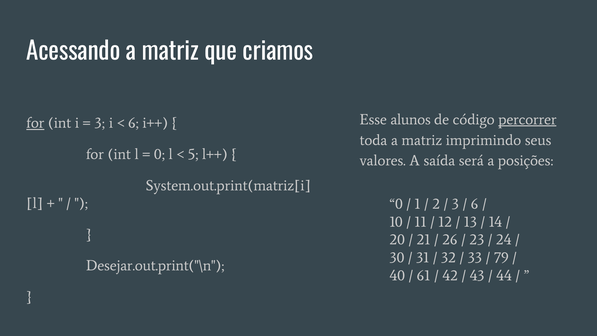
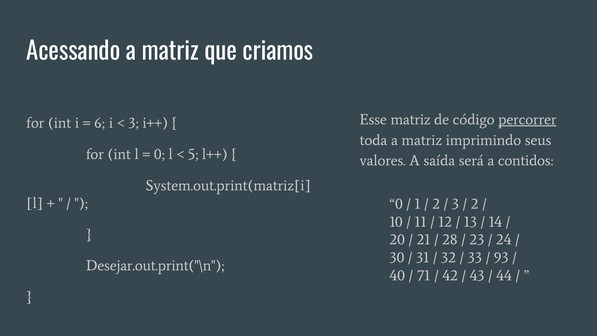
Esse alunos: alunos -> matriz
for at (35, 123) underline: present -> none
3 at (100, 123): 3 -> 6
6 at (134, 123): 6 -> 3
posições: posições -> contidos
6 at (475, 204): 6 -> 2
26: 26 -> 28
79: 79 -> 93
61: 61 -> 71
